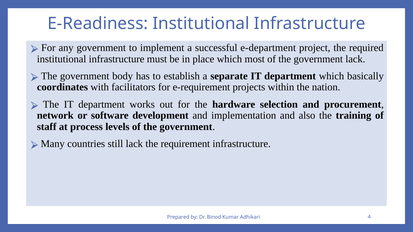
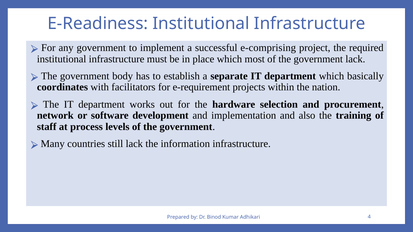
e-department: e-department -> e-comprising
requirement: requirement -> information
